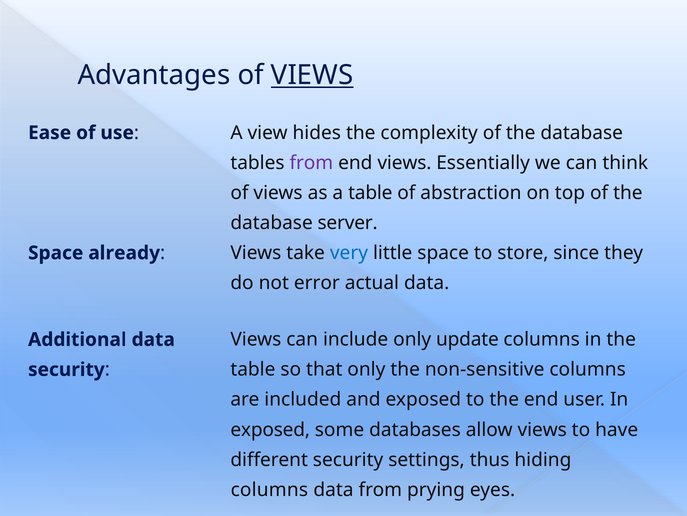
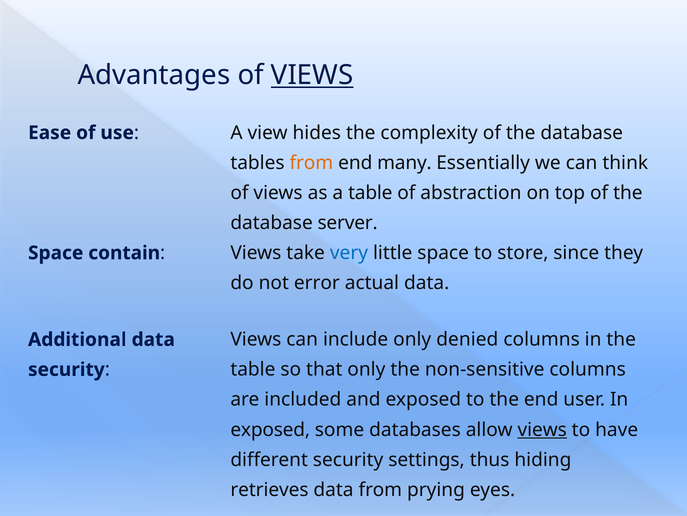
from at (311, 163) colour: purple -> orange
end views: views -> many
already: already -> contain
update: update -> denied
views at (542, 429) underline: none -> present
columns at (269, 489): columns -> retrieves
